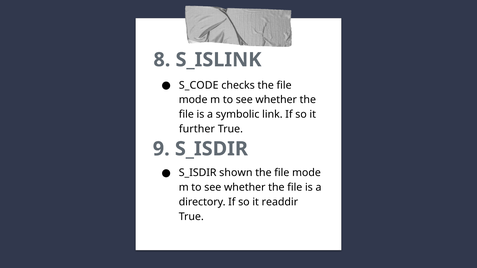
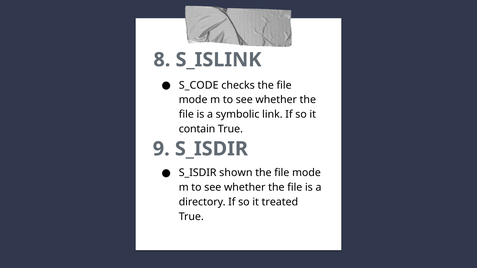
further: further -> contain
readdir: readdir -> treated
